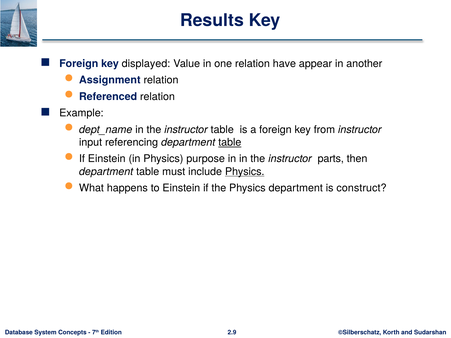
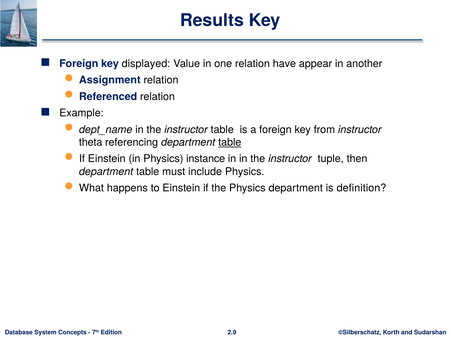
input: input -> theta
purpose: purpose -> instance
parts: parts -> tuple
Physics at (245, 172) underline: present -> none
construct: construct -> definition
